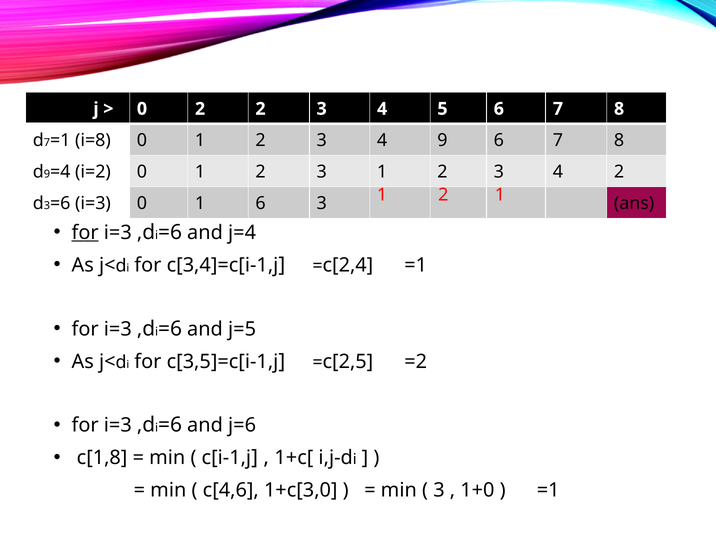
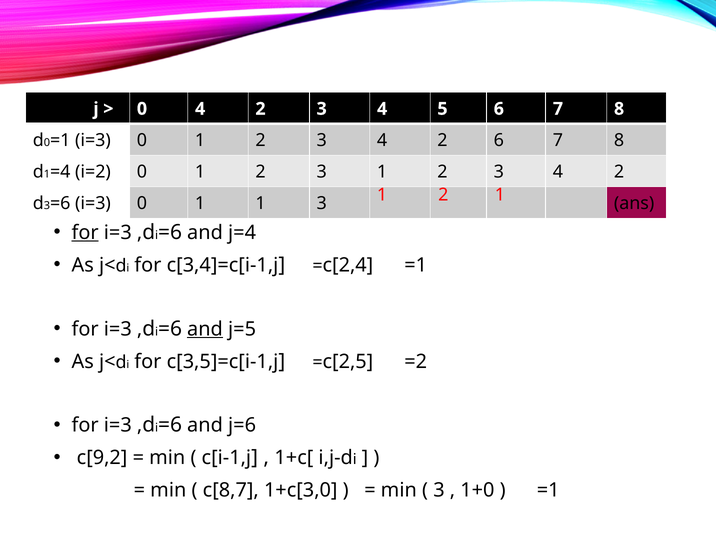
0 2: 2 -> 4
7 at (47, 143): 7 -> 0
=1 i=8: i=8 -> i=3
9 at (442, 140): 9 -> 2
9 at (47, 174): 9 -> 1
1 6: 6 -> 1
and at (205, 329) underline: none -> present
c[1,8: c[1,8 -> c[9,2
c[4,6: c[4,6 -> c[8,7
